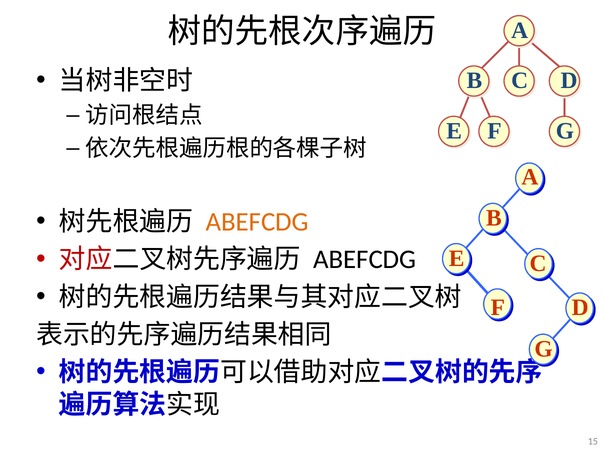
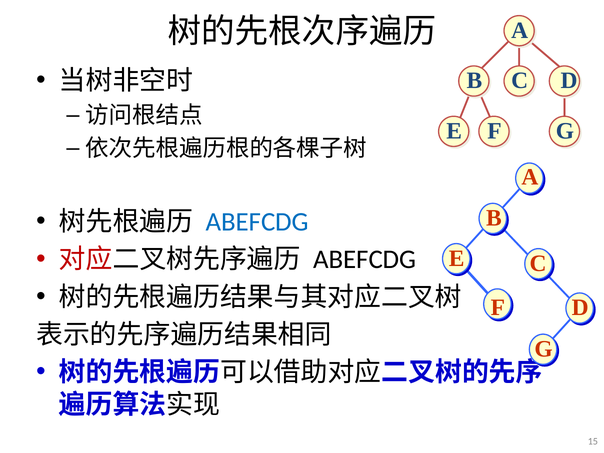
ABEFCDG at (257, 222) colour: orange -> blue
